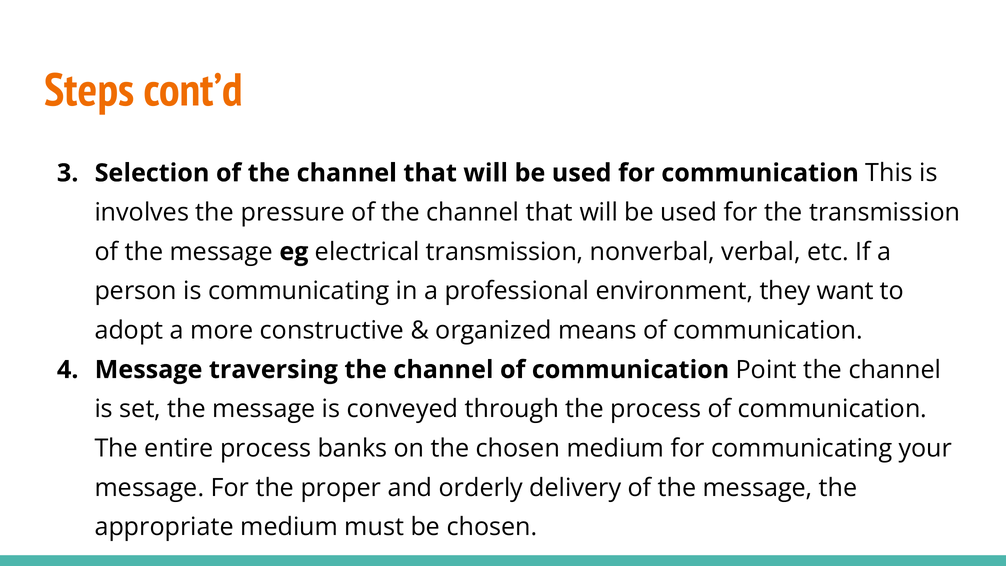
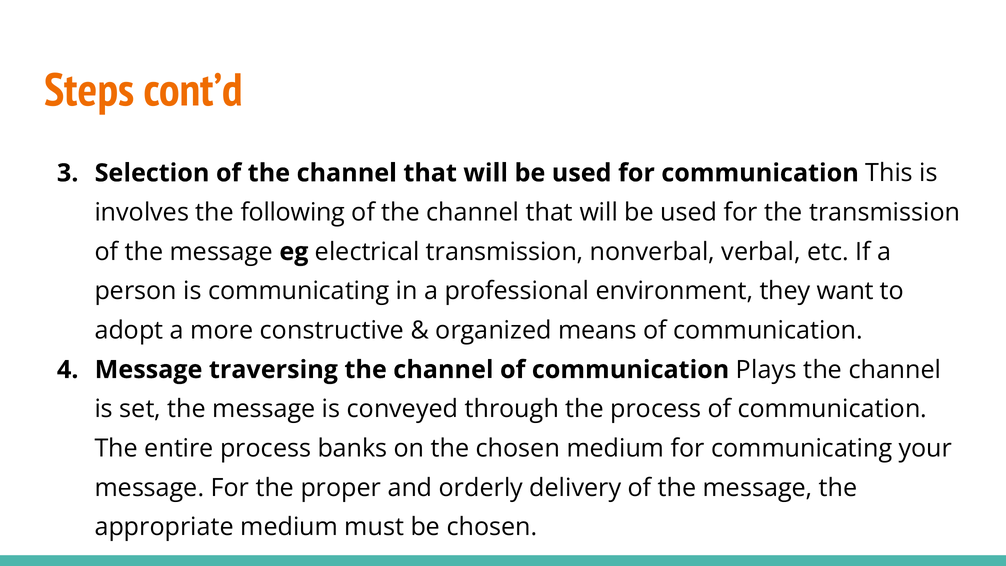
pressure: pressure -> following
Point: Point -> Plays
